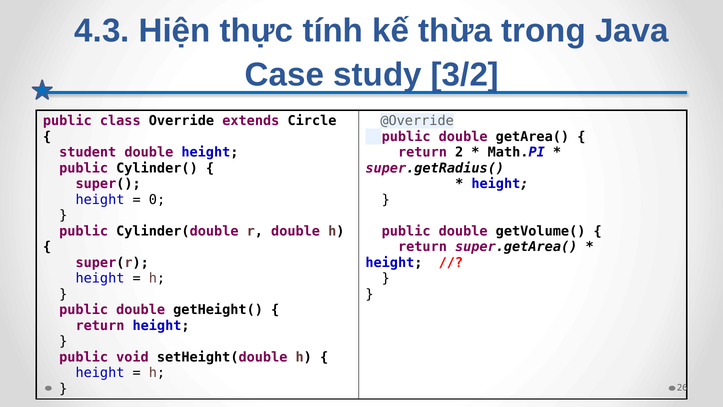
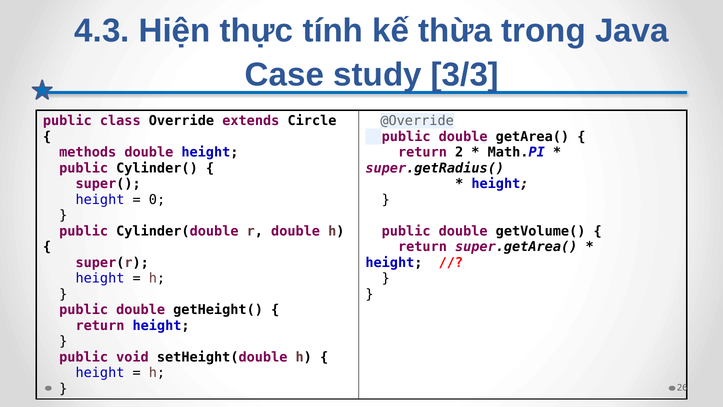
3/2: 3/2 -> 3/3
student: student -> methods
